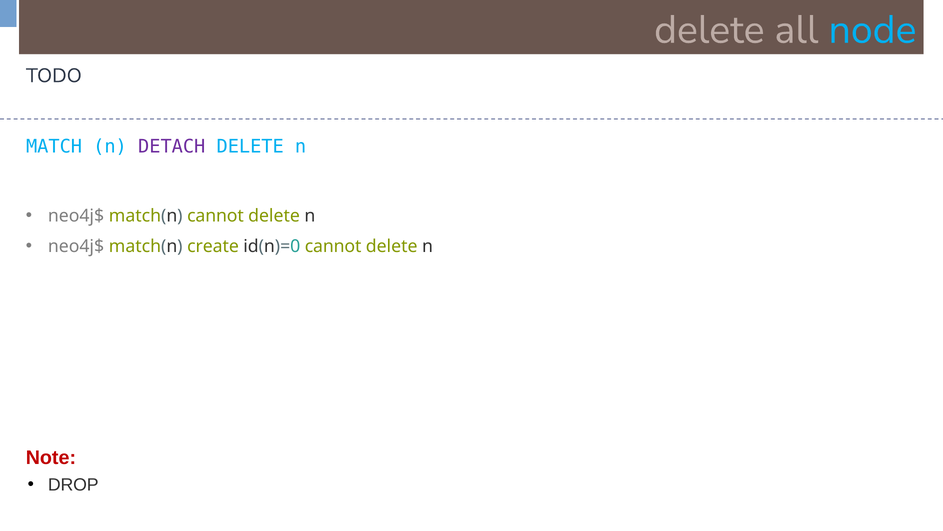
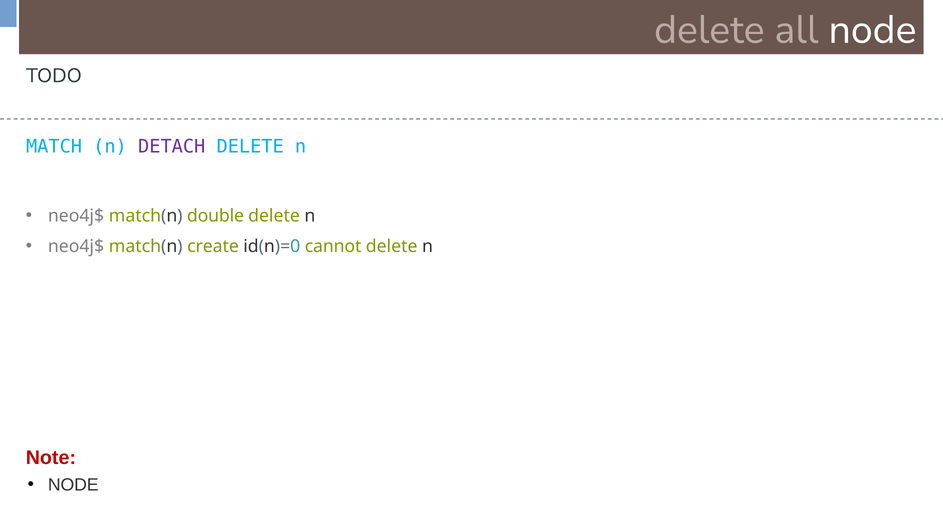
node at (873, 30) colour: light blue -> white
match(n cannot: cannot -> double
DROP at (73, 484): DROP -> NODE
